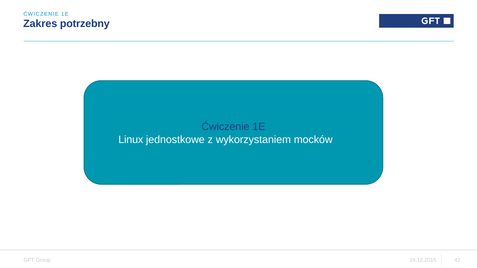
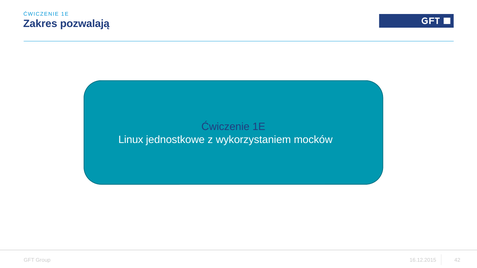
potrzebny: potrzebny -> pozwalają
